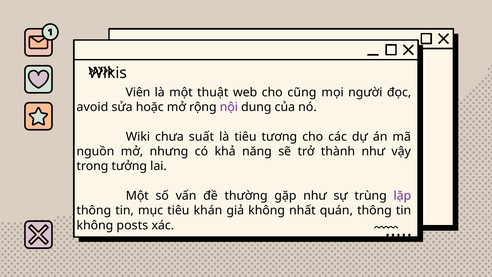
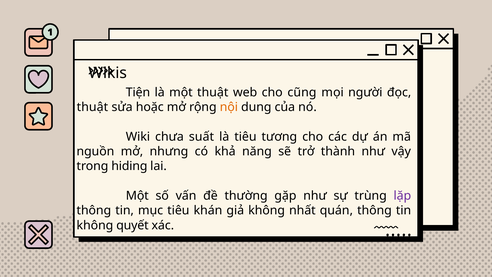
Viên: Viên -> Tiện
avoid at (92, 107): avoid -> thuật
nội colour: purple -> orange
tưởng: tưởng -> hiding
posts: posts -> quyết
